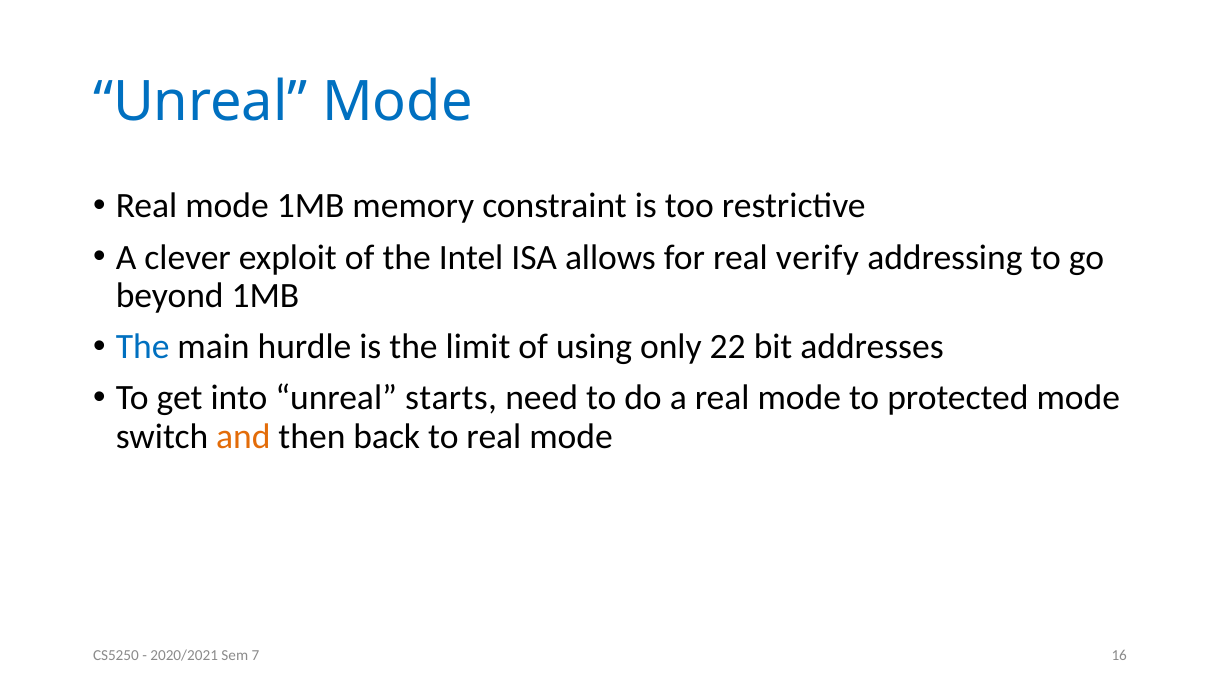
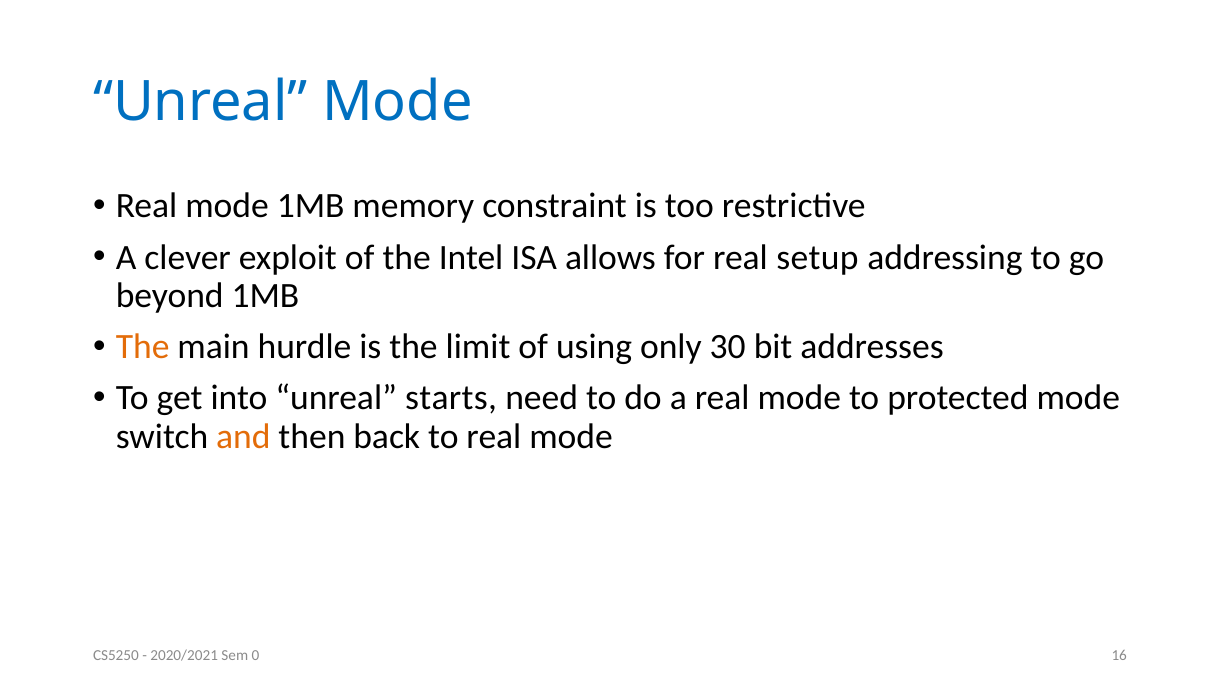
verify: verify -> setup
The at (143, 347) colour: blue -> orange
22: 22 -> 30
7: 7 -> 0
